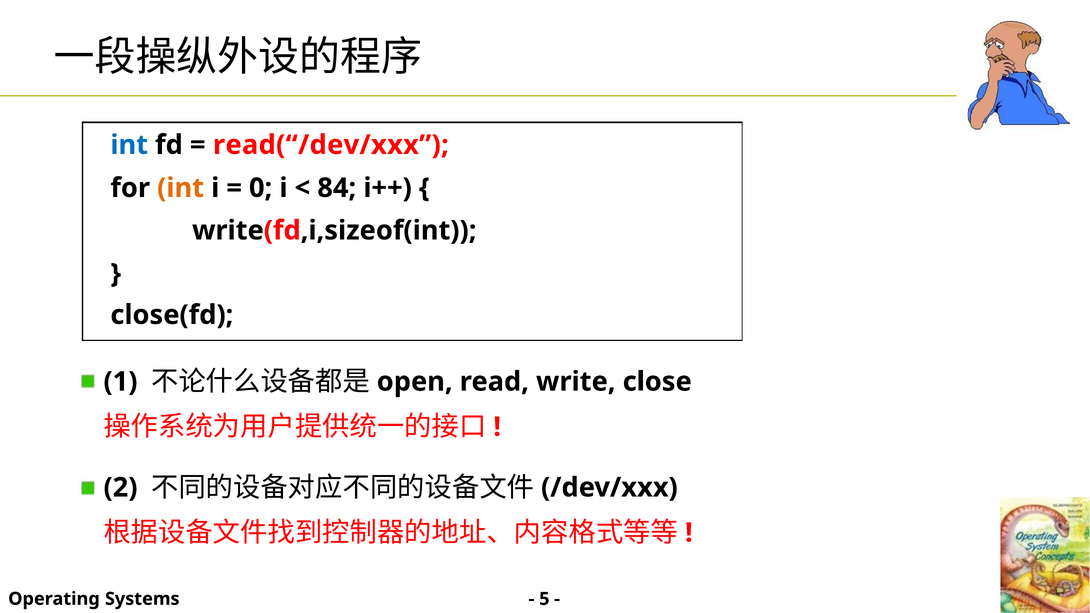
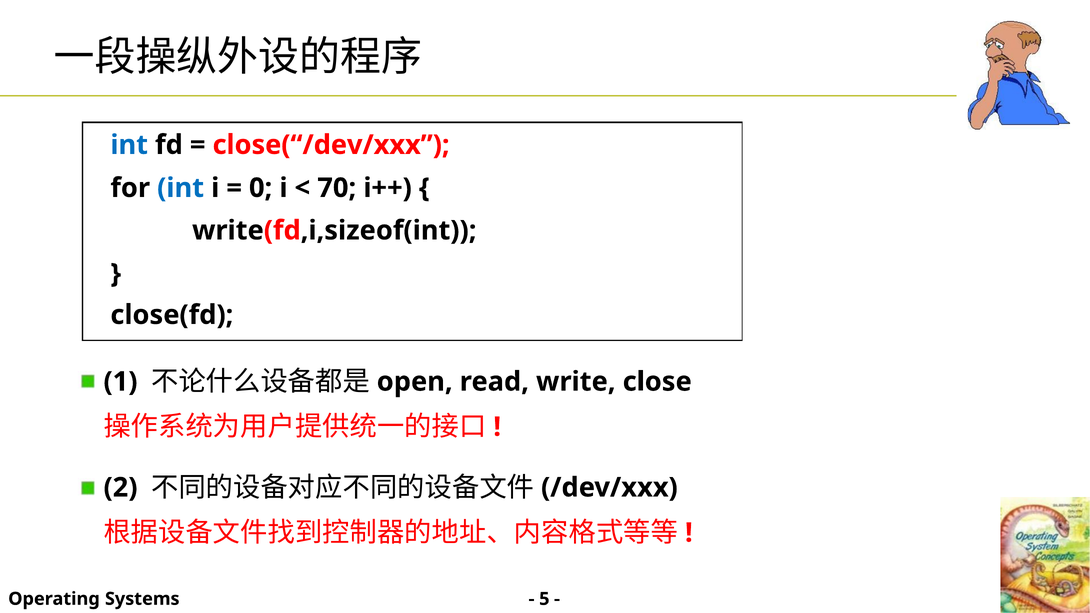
read(“/dev/xxx: read(“/dev/xxx -> close(“/dev/xxx
int at (181, 188) colour: orange -> blue
84: 84 -> 70
